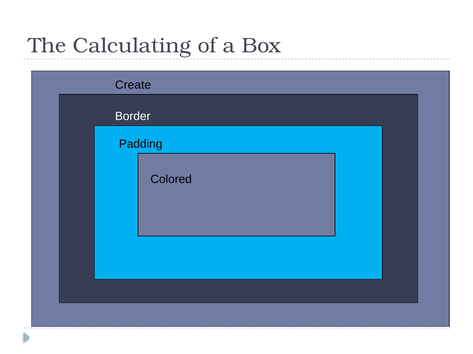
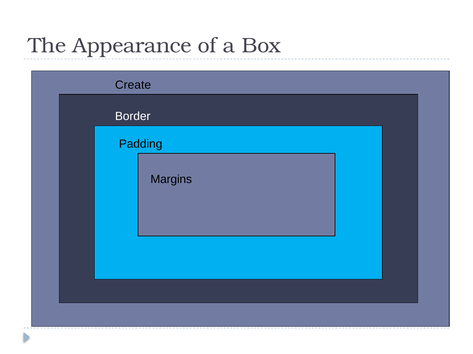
Calculating: Calculating -> Appearance
Colored: Colored -> Margins
